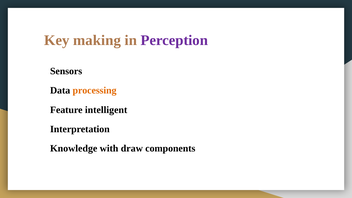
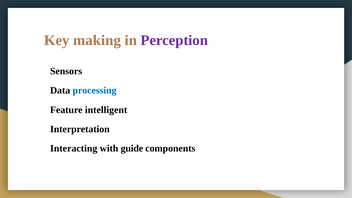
processing colour: orange -> blue
Knowledge: Knowledge -> Interacting
draw: draw -> guide
